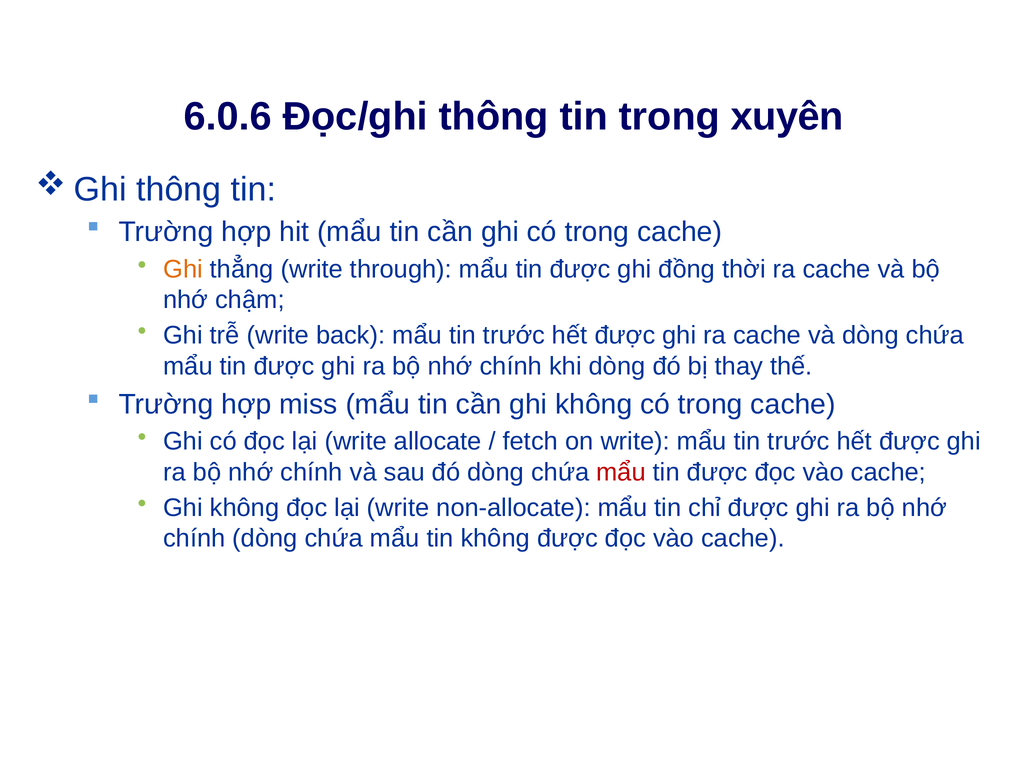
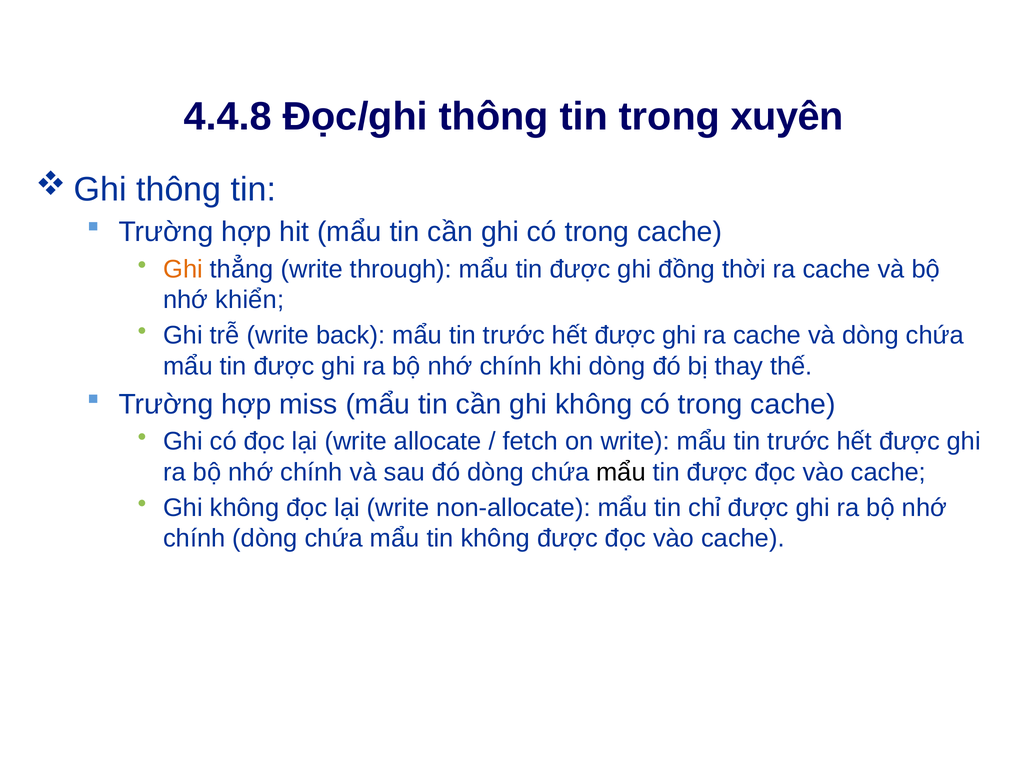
6.0.6: 6.0.6 -> 4.4.8
chậm: chậm -> khiển
mẩu at (621, 472) colour: red -> black
